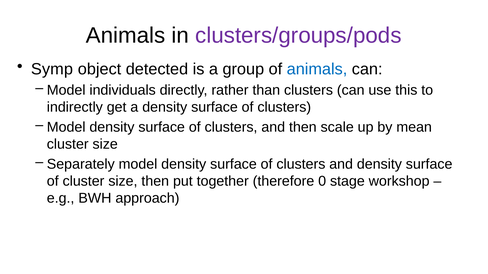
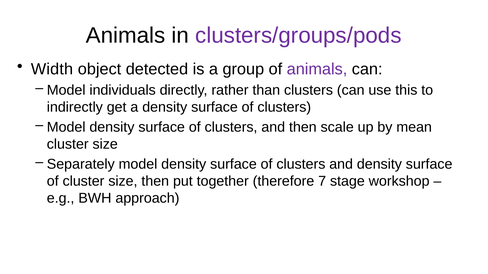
Symp: Symp -> Width
animals at (317, 69) colour: blue -> purple
0: 0 -> 7
